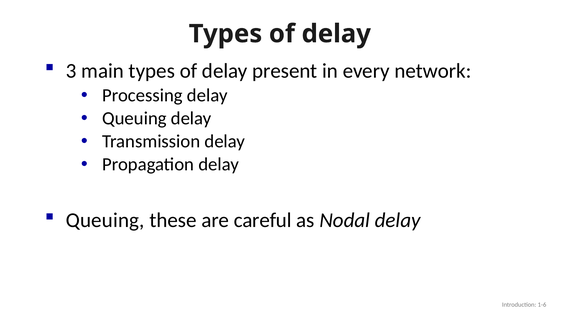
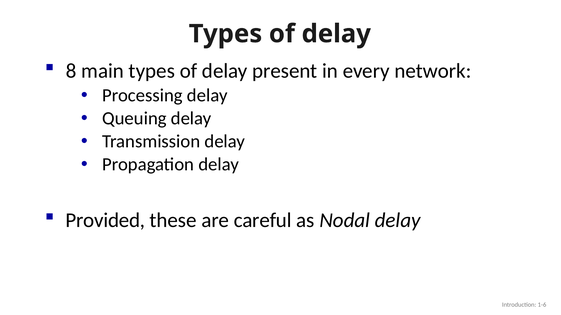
3: 3 -> 8
Queuing at (105, 221): Queuing -> Provided
